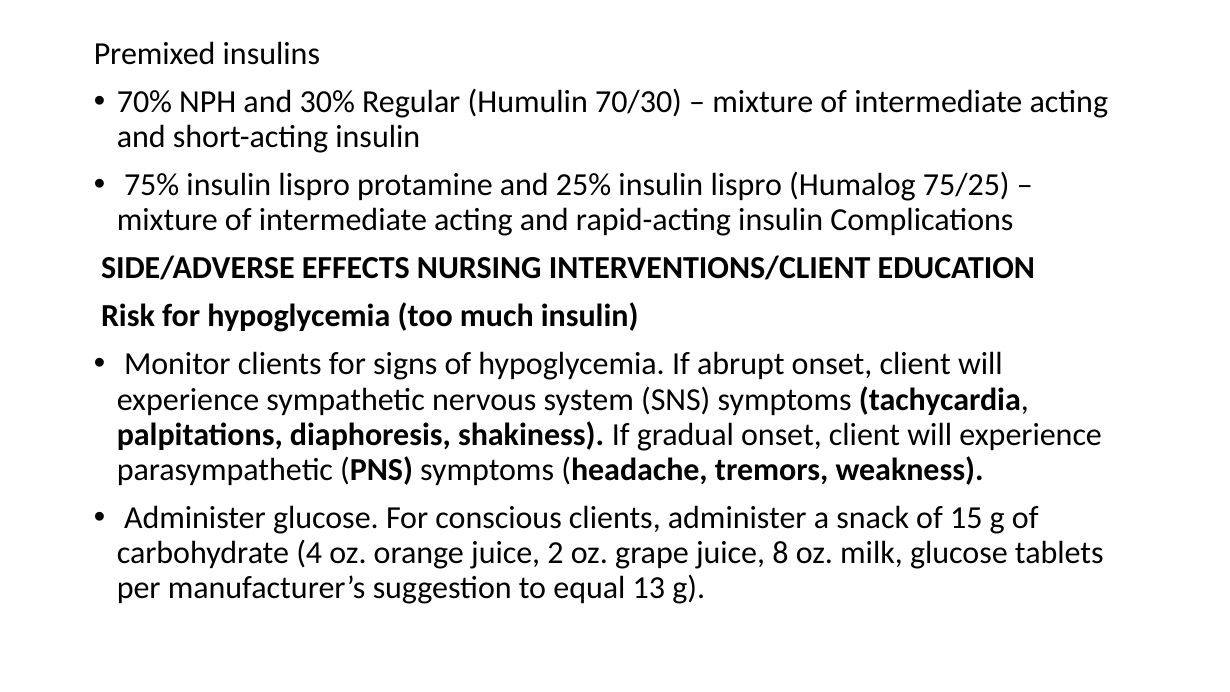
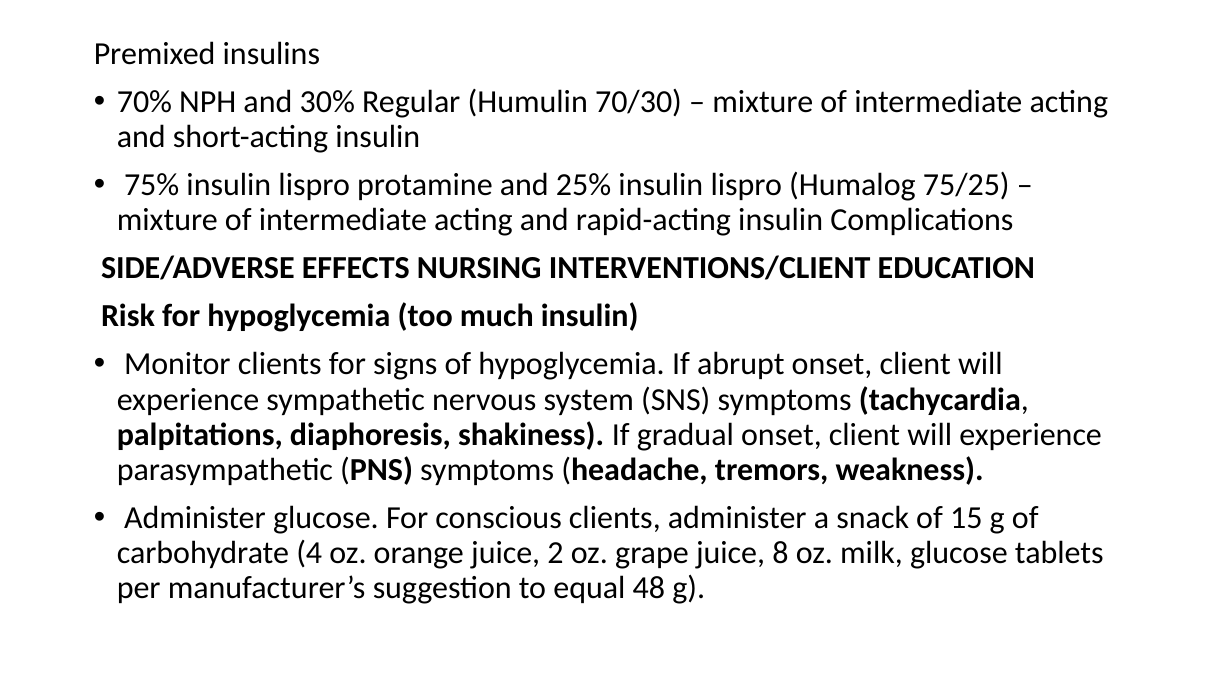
13: 13 -> 48
